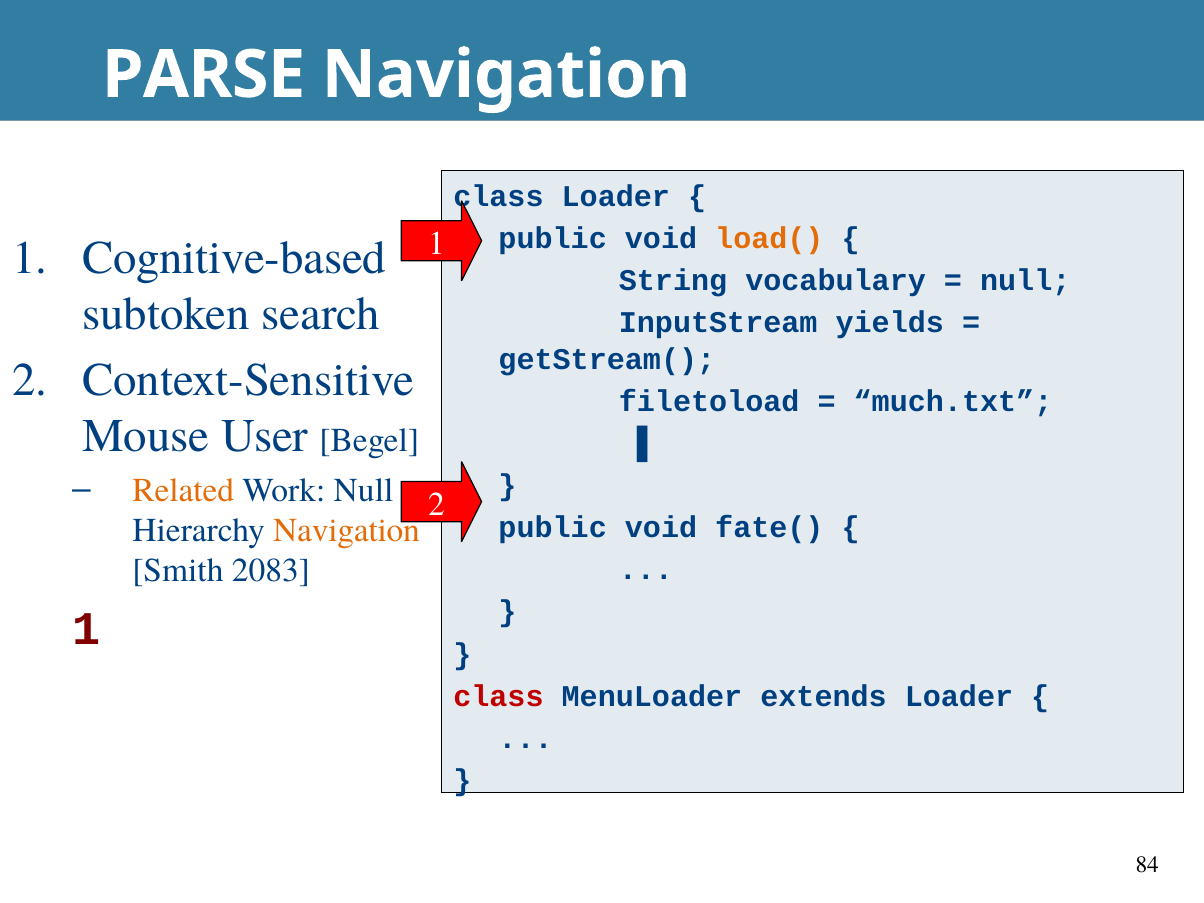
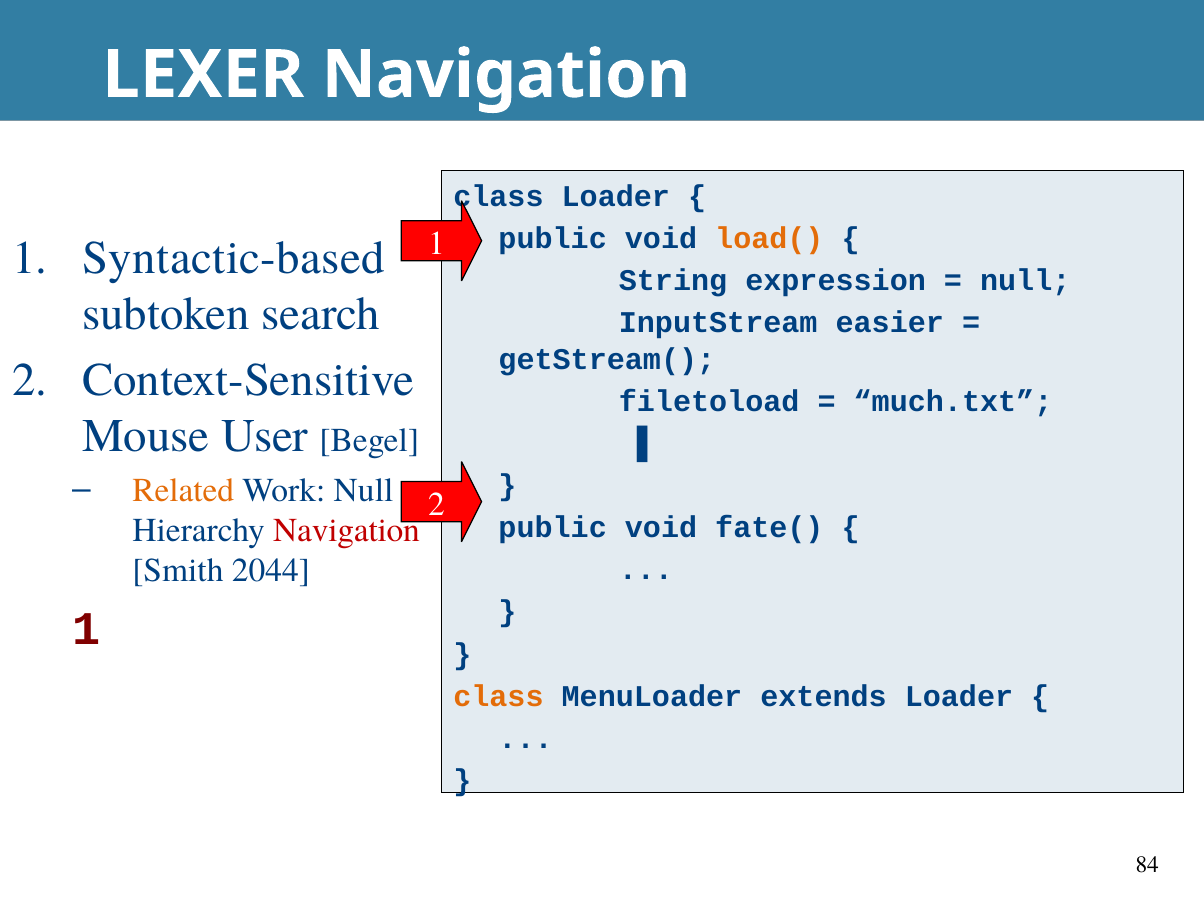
PARSE: PARSE -> LEXER
Cognitive-based: Cognitive-based -> Syntactic-based
vocabulary: vocabulary -> expression
yields: yields -> easier
Navigation at (347, 530) colour: orange -> red
2083: 2083 -> 2044
class at (498, 696) colour: red -> orange
